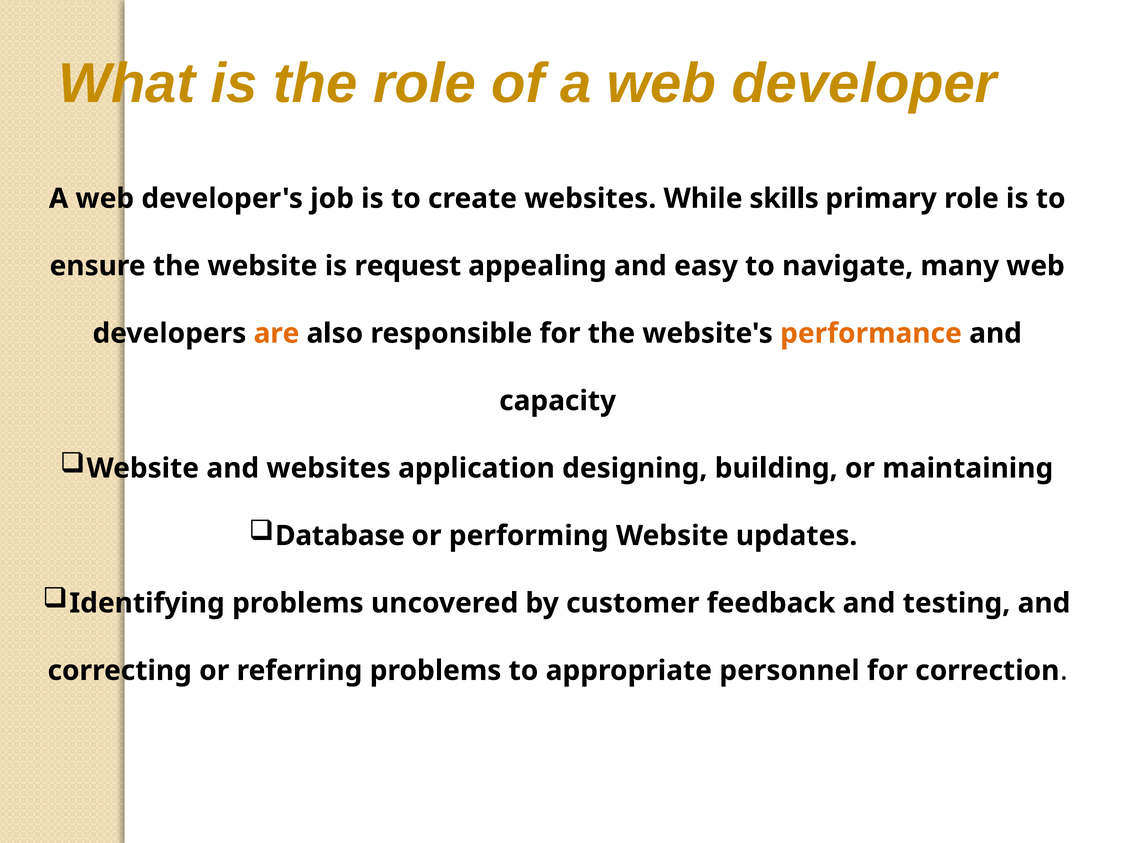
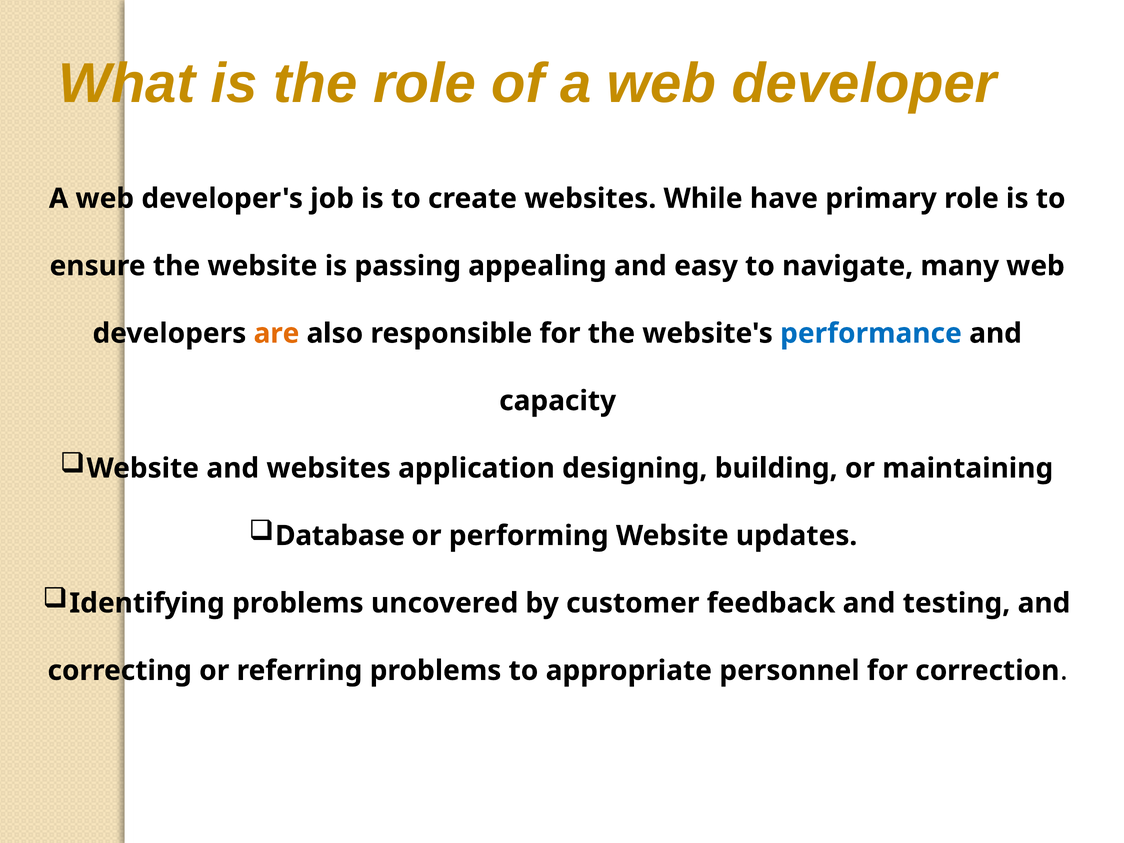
skills: skills -> have
request: request -> passing
performance colour: orange -> blue
